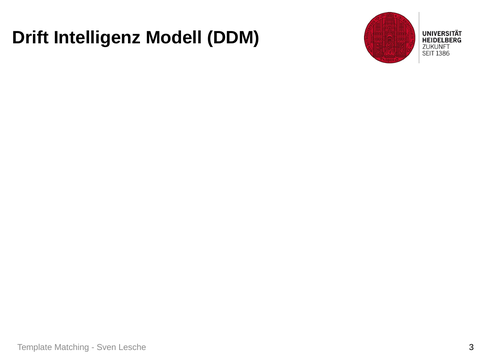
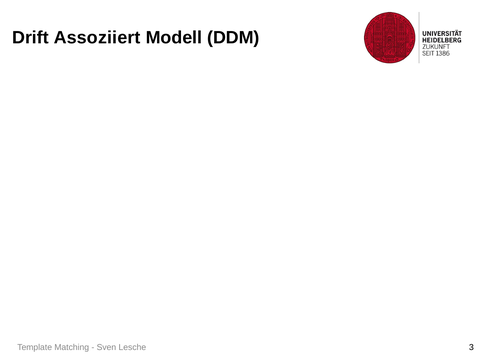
Intelligenz: Intelligenz -> Assoziiert
